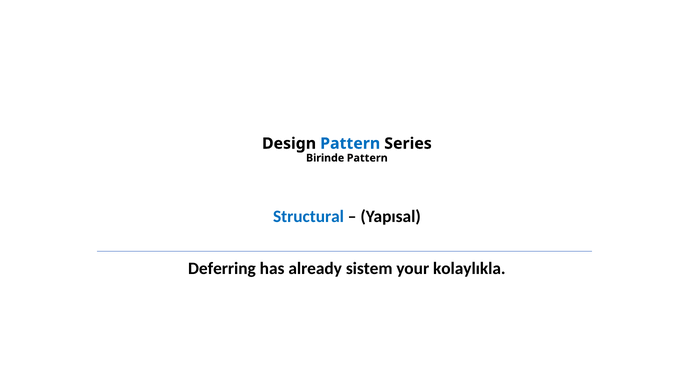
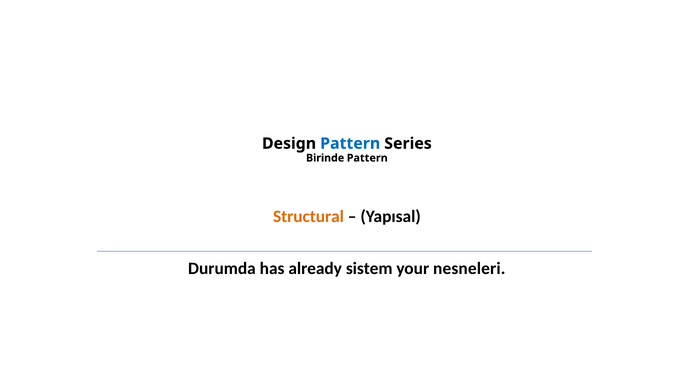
Structural colour: blue -> orange
Deferring: Deferring -> Durumda
kolaylıkla: kolaylıkla -> nesneleri
